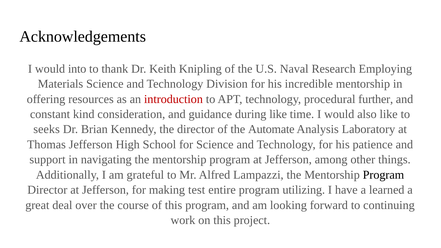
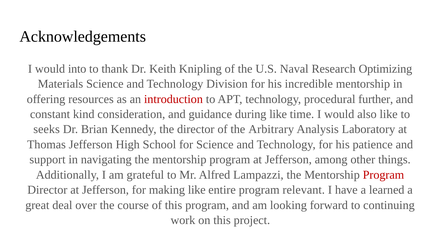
Employing: Employing -> Optimizing
Automate: Automate -> Arbitrary
Program at (383, 175) colour: black -> red
making test: test -> like
utilizing: utilizing -> relevant
